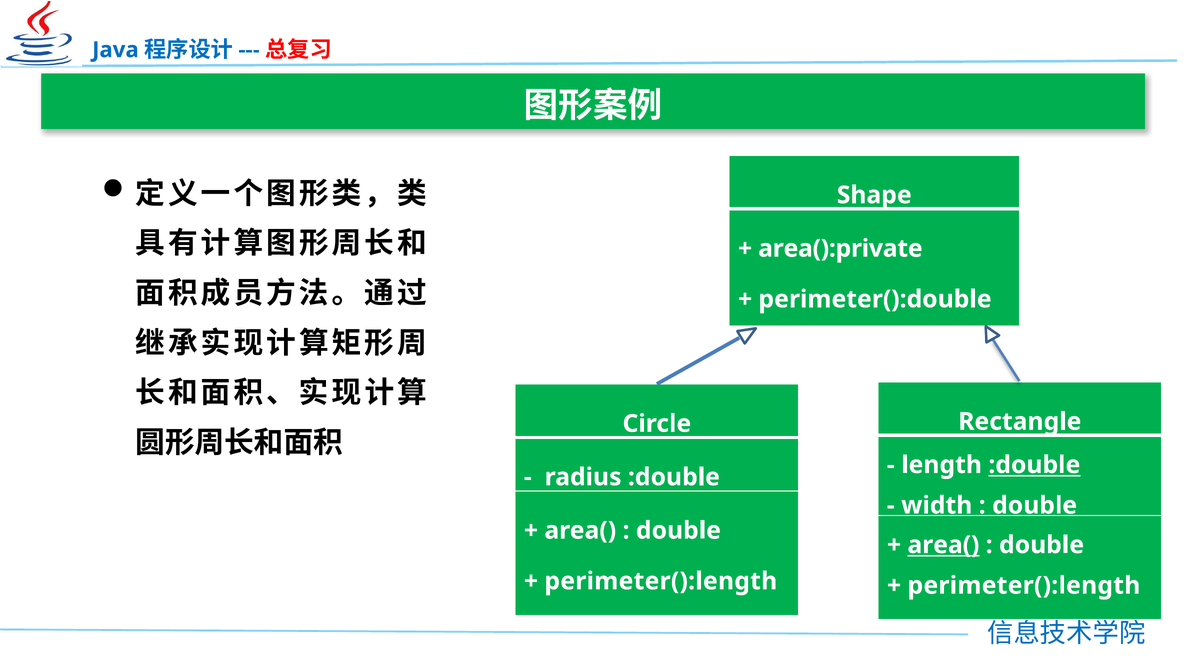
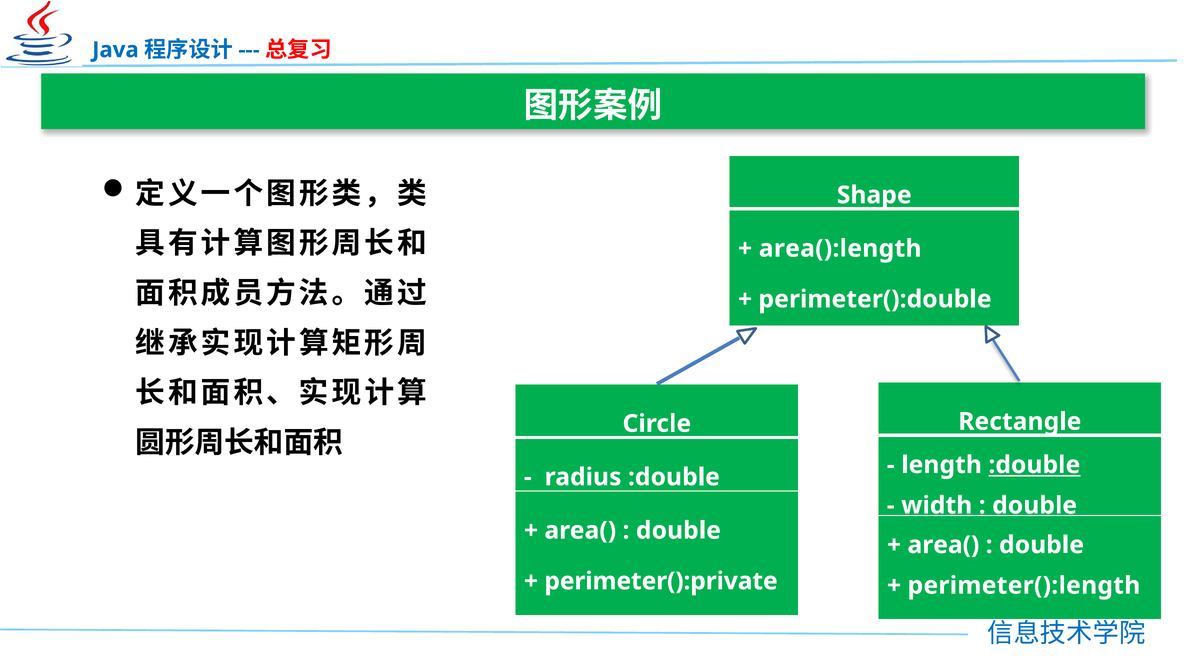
area():private: area():private -> area():length
area( at (943, 545) underline: present -> none
perimeter():length at (661, 581): perimeter():length -> perimeter():private
